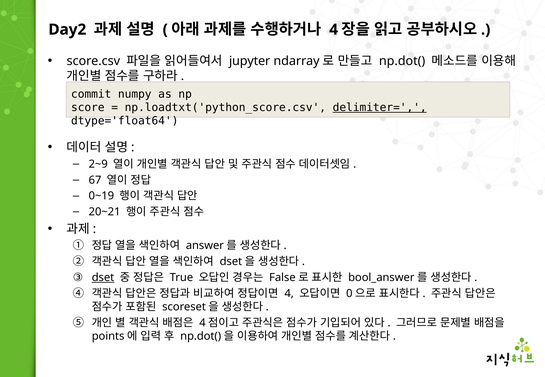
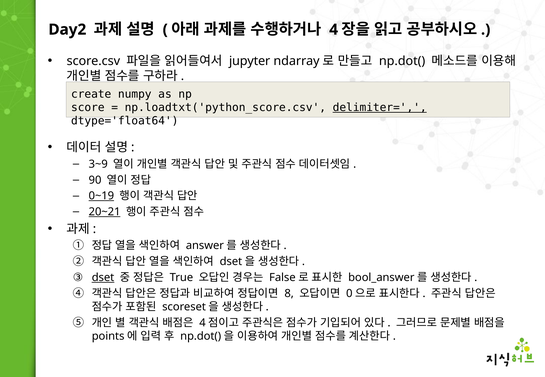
commit: commit -> create
2~9: 2~9 -> 3~9
67: 67 -> 90
0~19 underline: none -> present
20~21 underline: none -> present
4 at (289, 294): 4 -> 8
